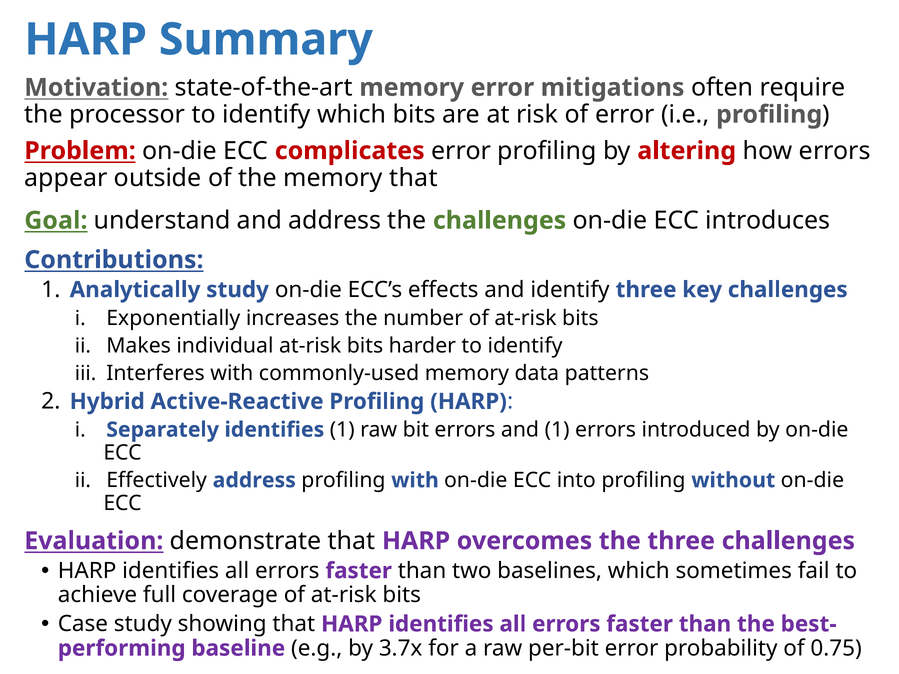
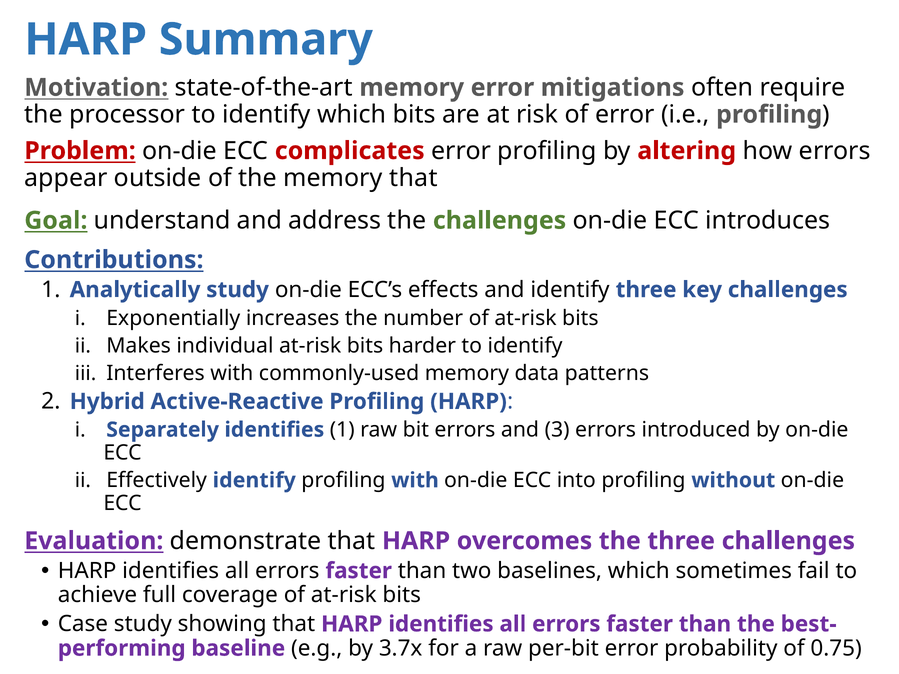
and 1: 1 -> 3
Effectively address: address -> identify
